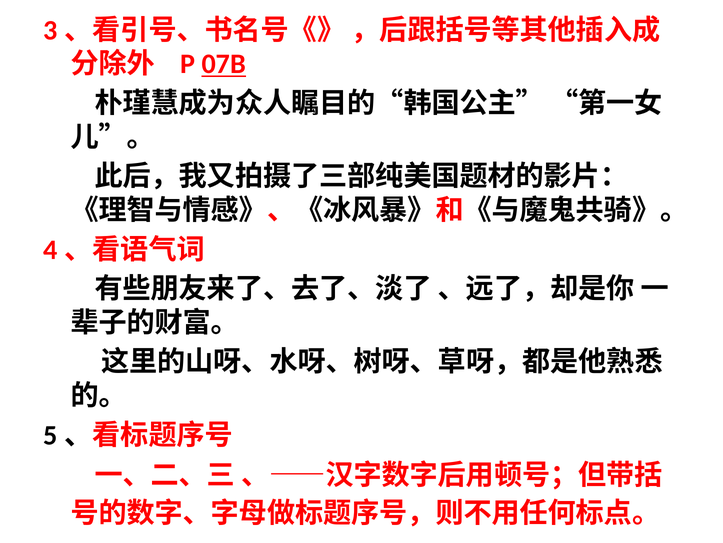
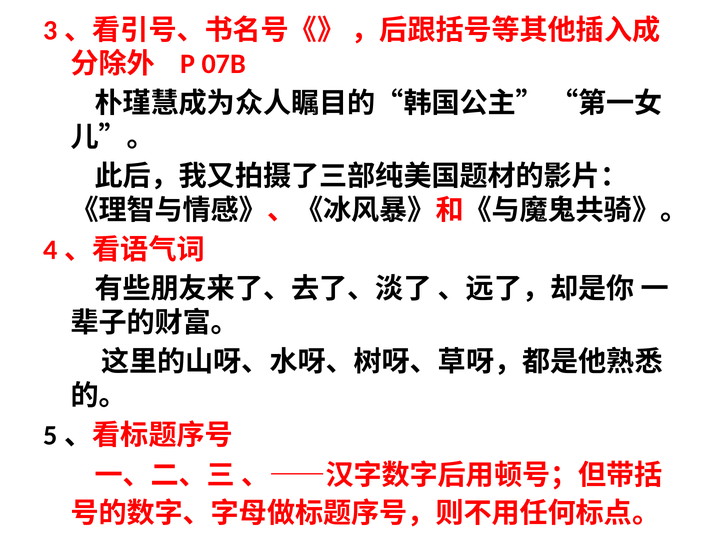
07B underline: present -> none
